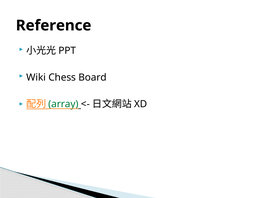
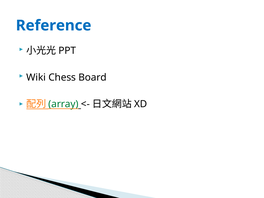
Reference colour: black -> blue
